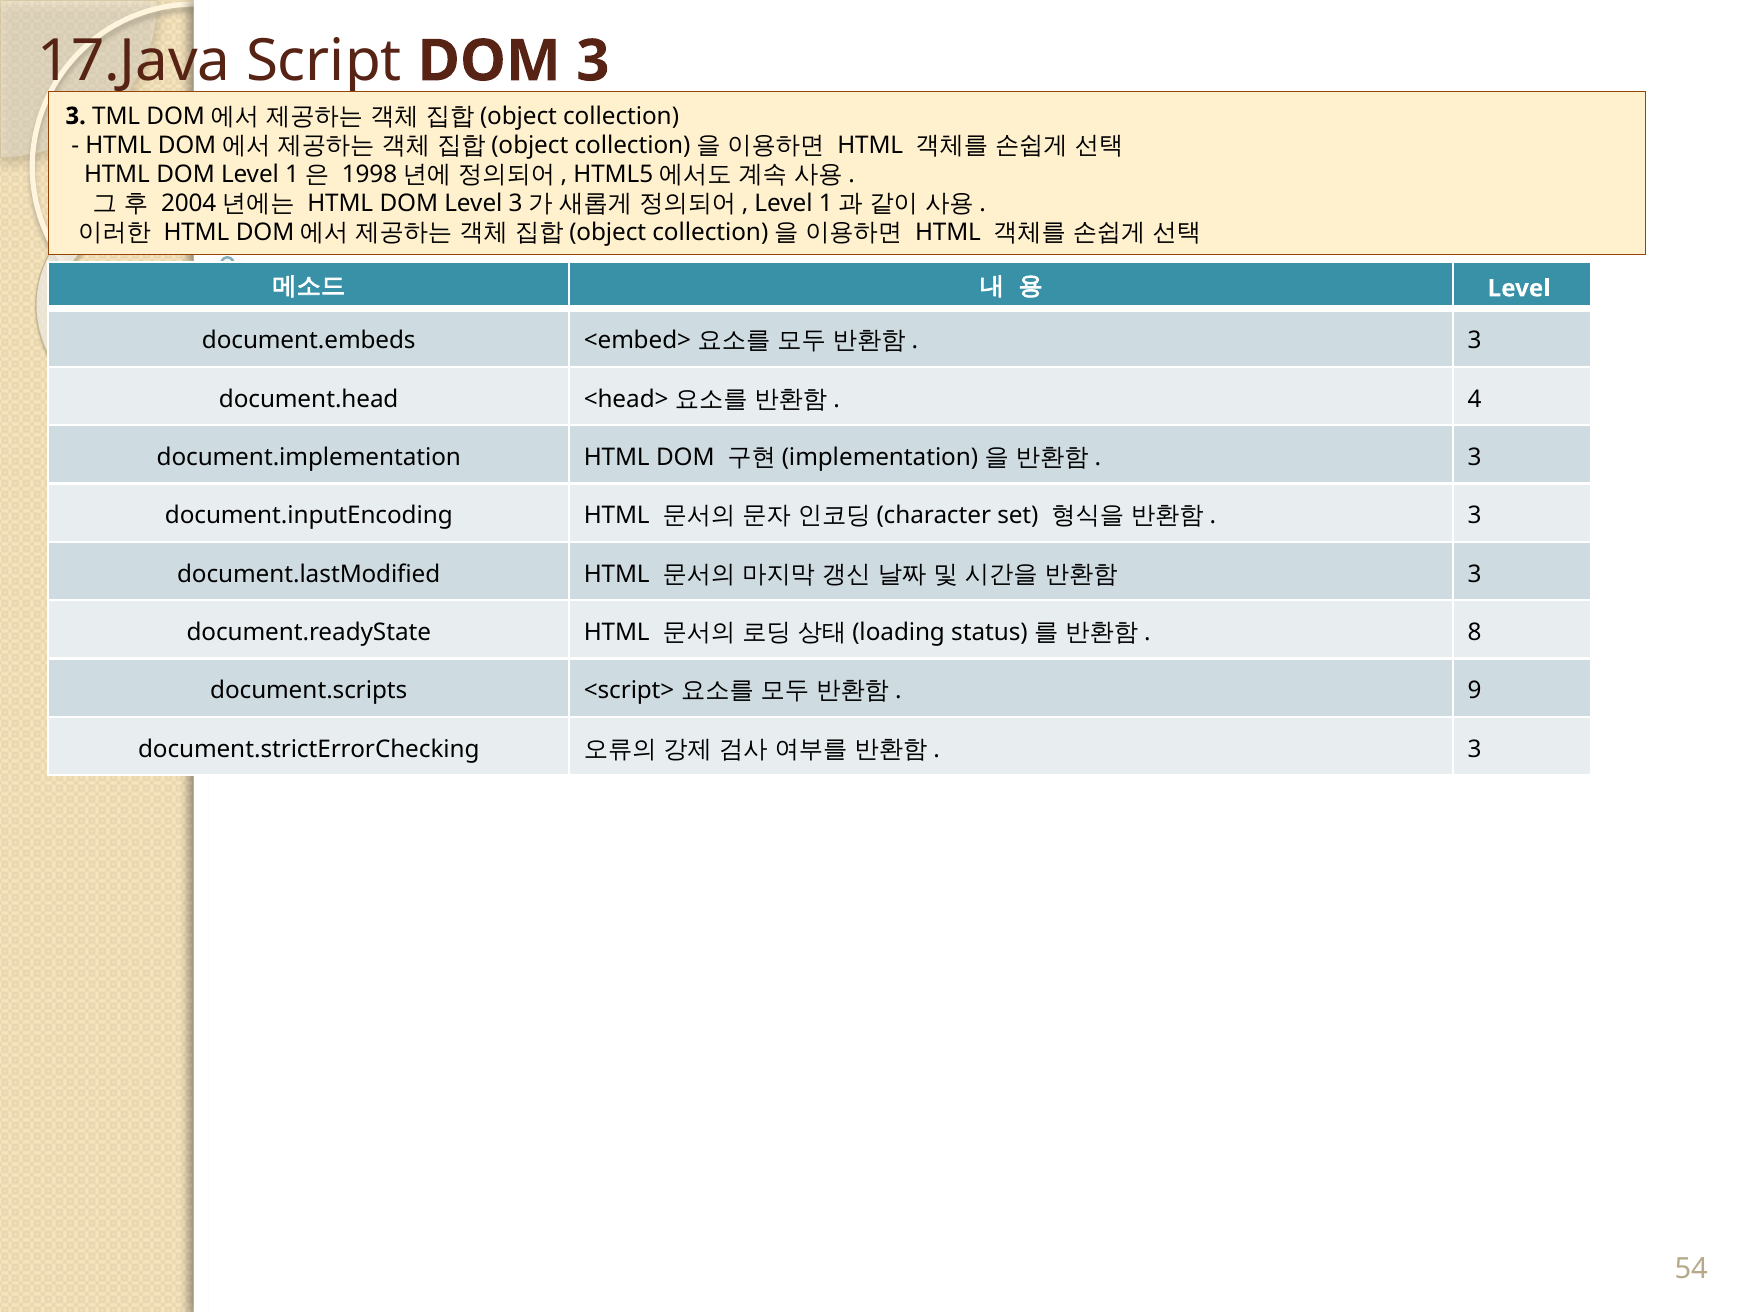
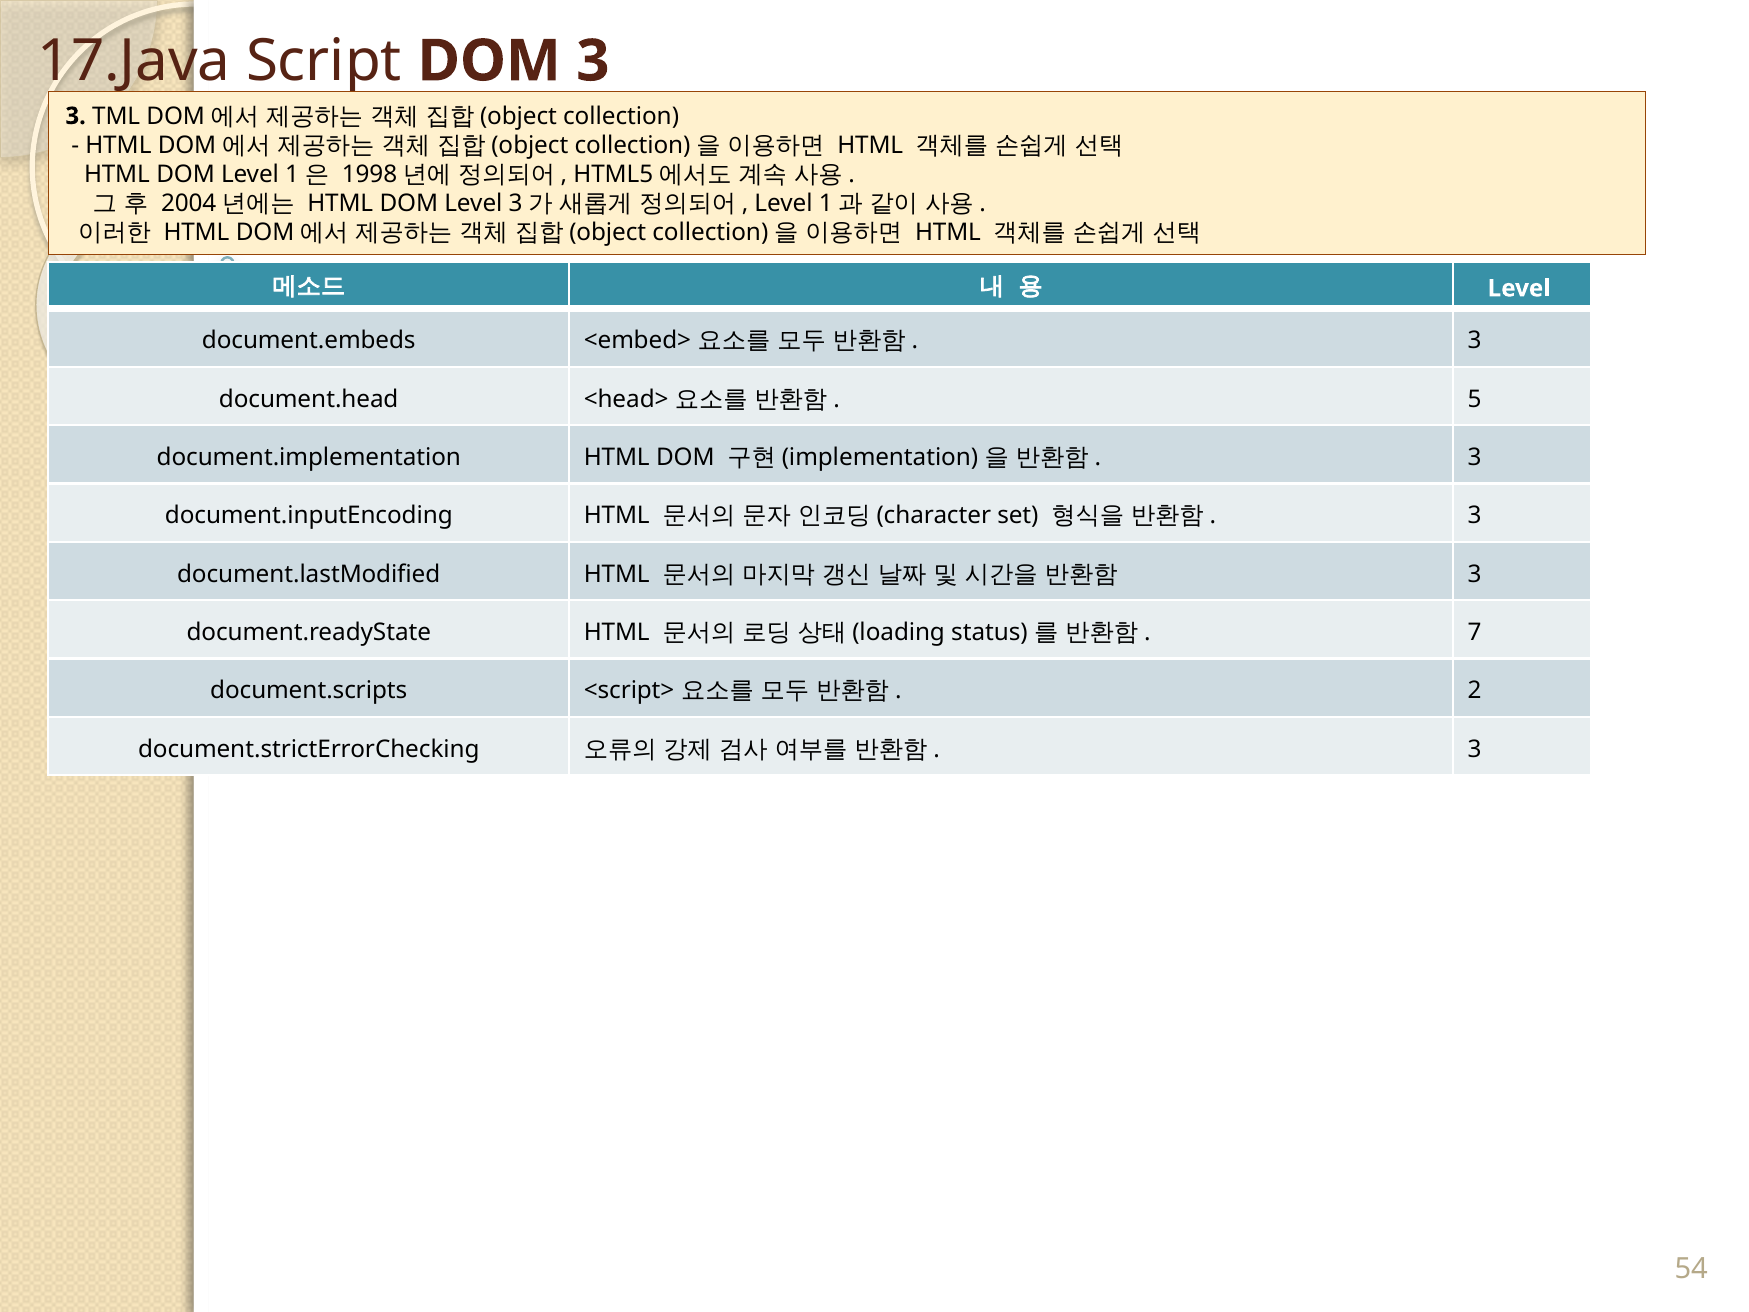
4: 4 -> 5
8: 8 -> 7
9: 9 -> 2
